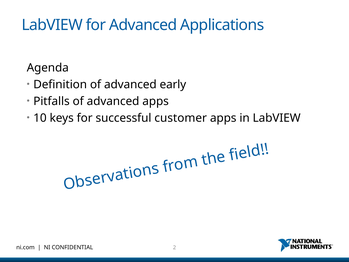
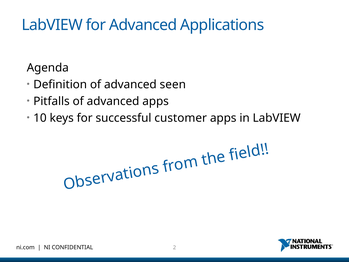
early: early -> seen
